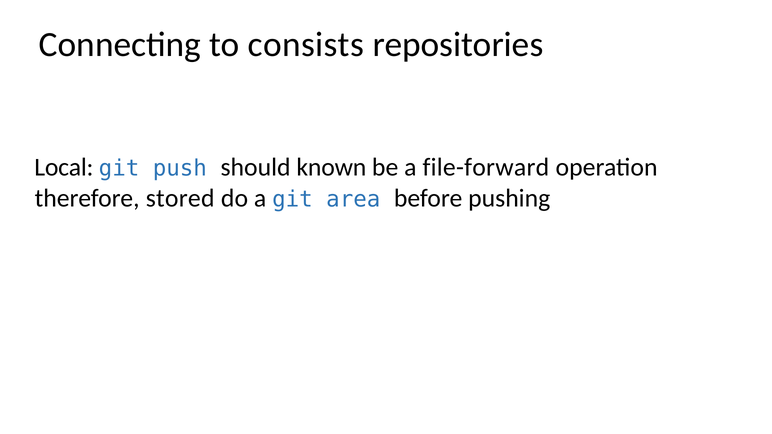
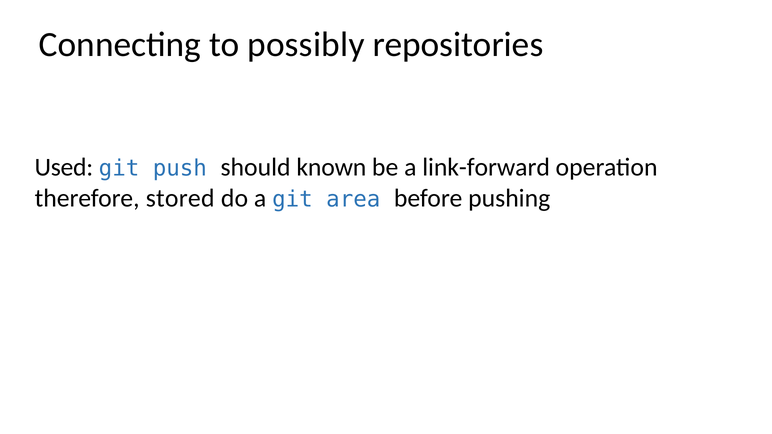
consists: consists -> possibly
Local: Local -> Used
file-forward: file-forward -> link-forward
